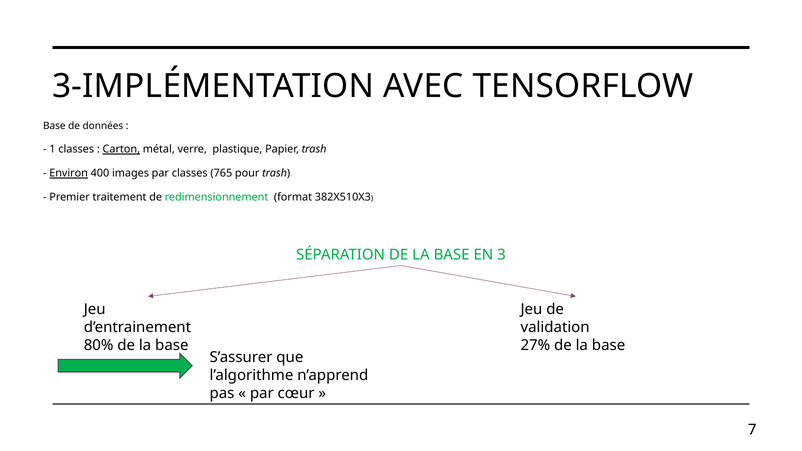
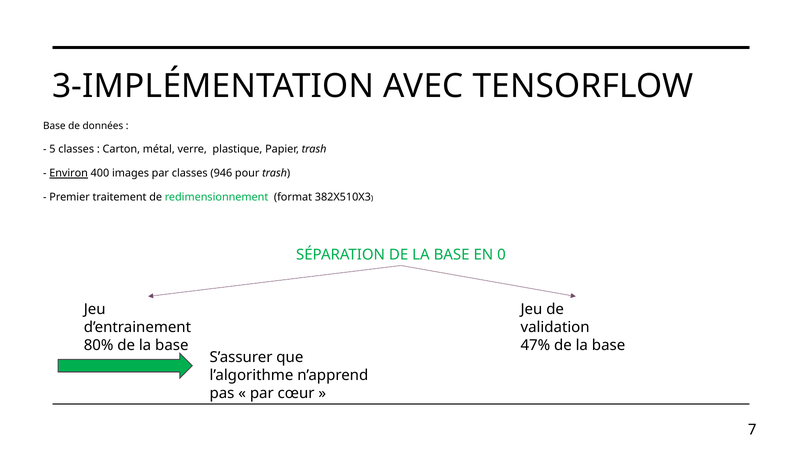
1: 1 -> 5
Carton underline: present -> none
765: 765 -> 946
3: 3 -> 0
27%: 27% -> 47%
